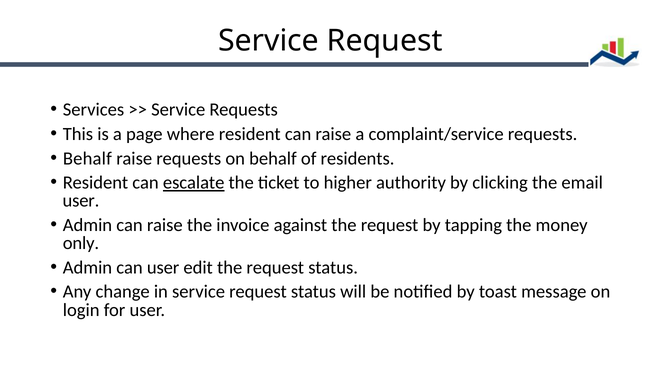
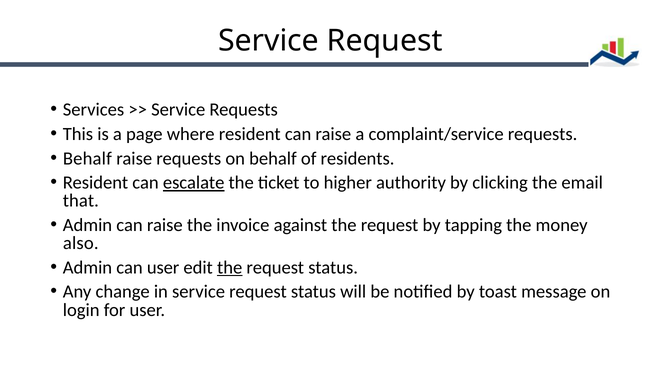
user at (81, 201): user -> that
only: only -> also
the at (230, 267) underline: none -> present
